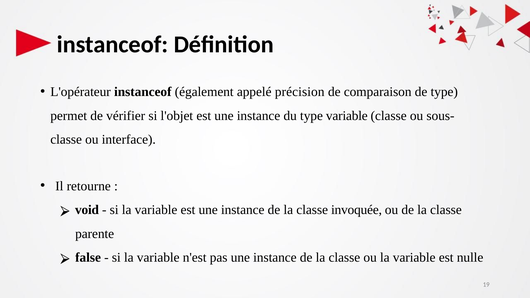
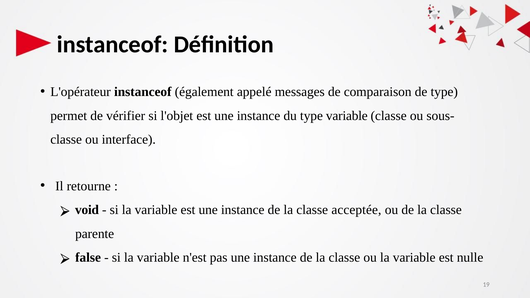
précision: précision -> messages
invoquée: invoquée -> acceptée
